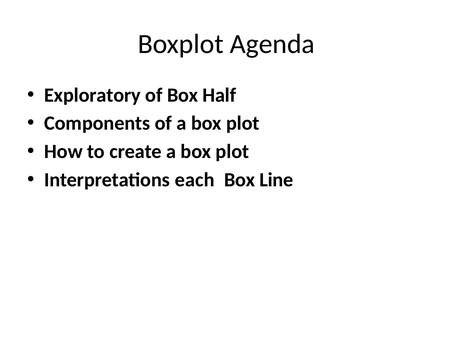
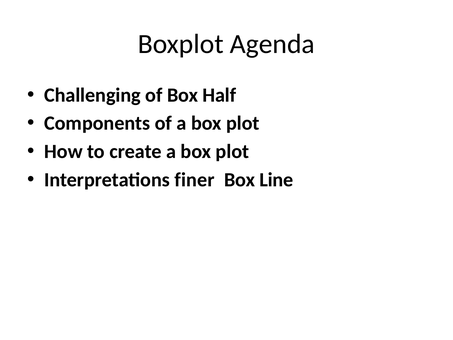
Exploratory: Exploratory -> Challenging
each: each -> finer
